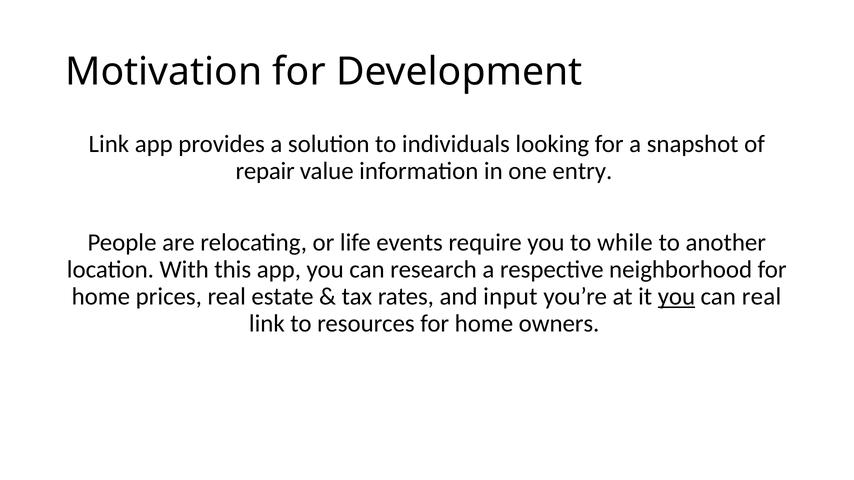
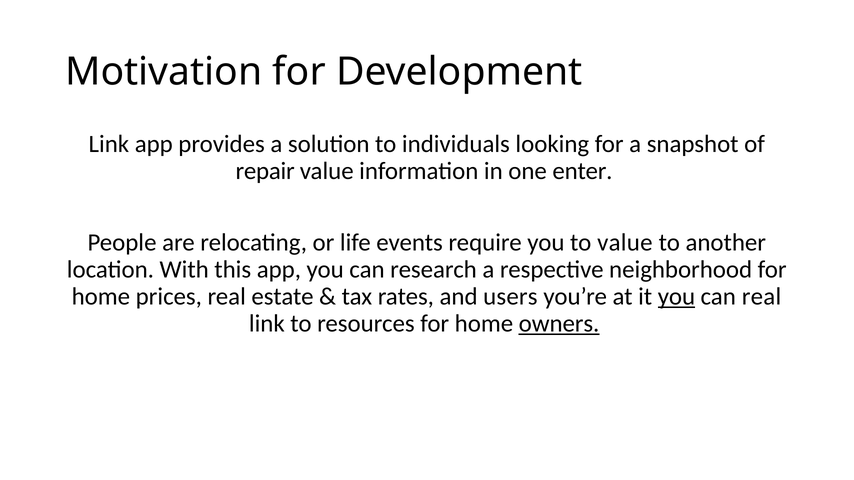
entry: entry -> enter
to while: while -> value
input: input -> users
owners underline: none -> present
